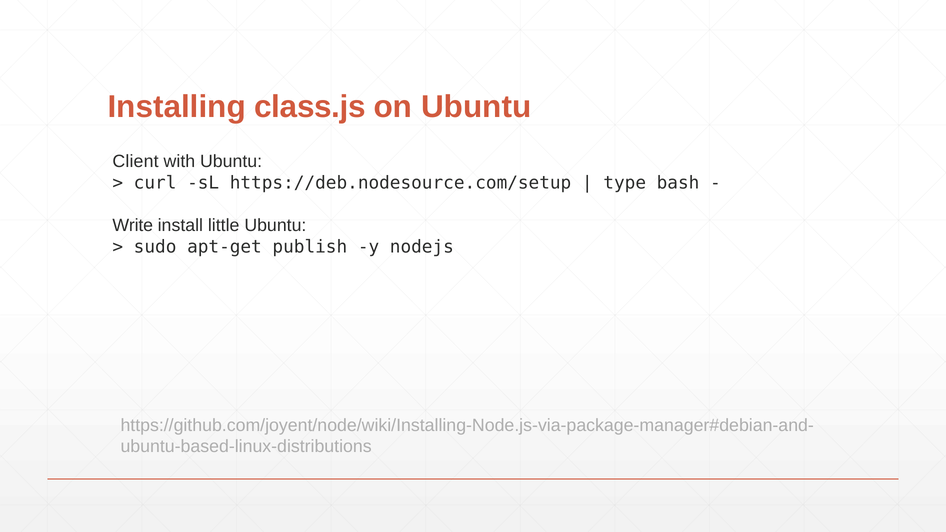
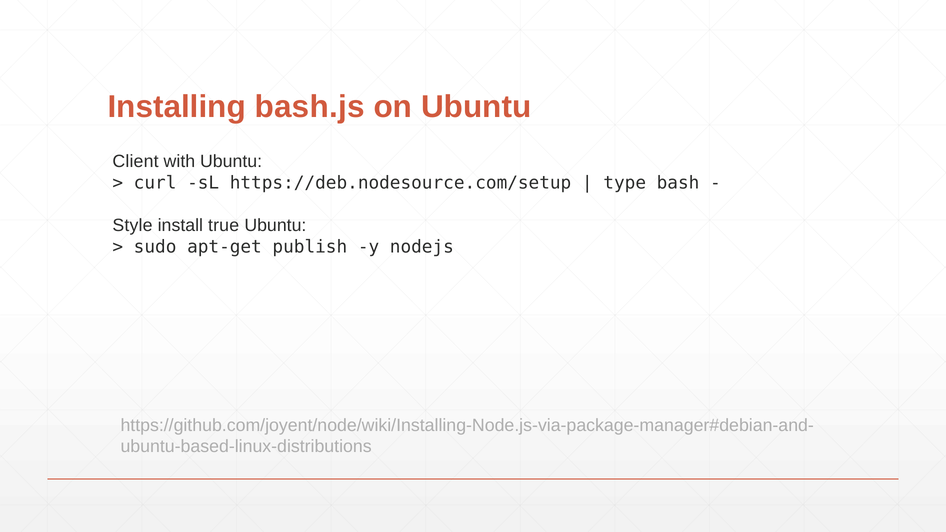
class.js: class.js -> bash.js
Write: Write -> Style
little: little -> true
